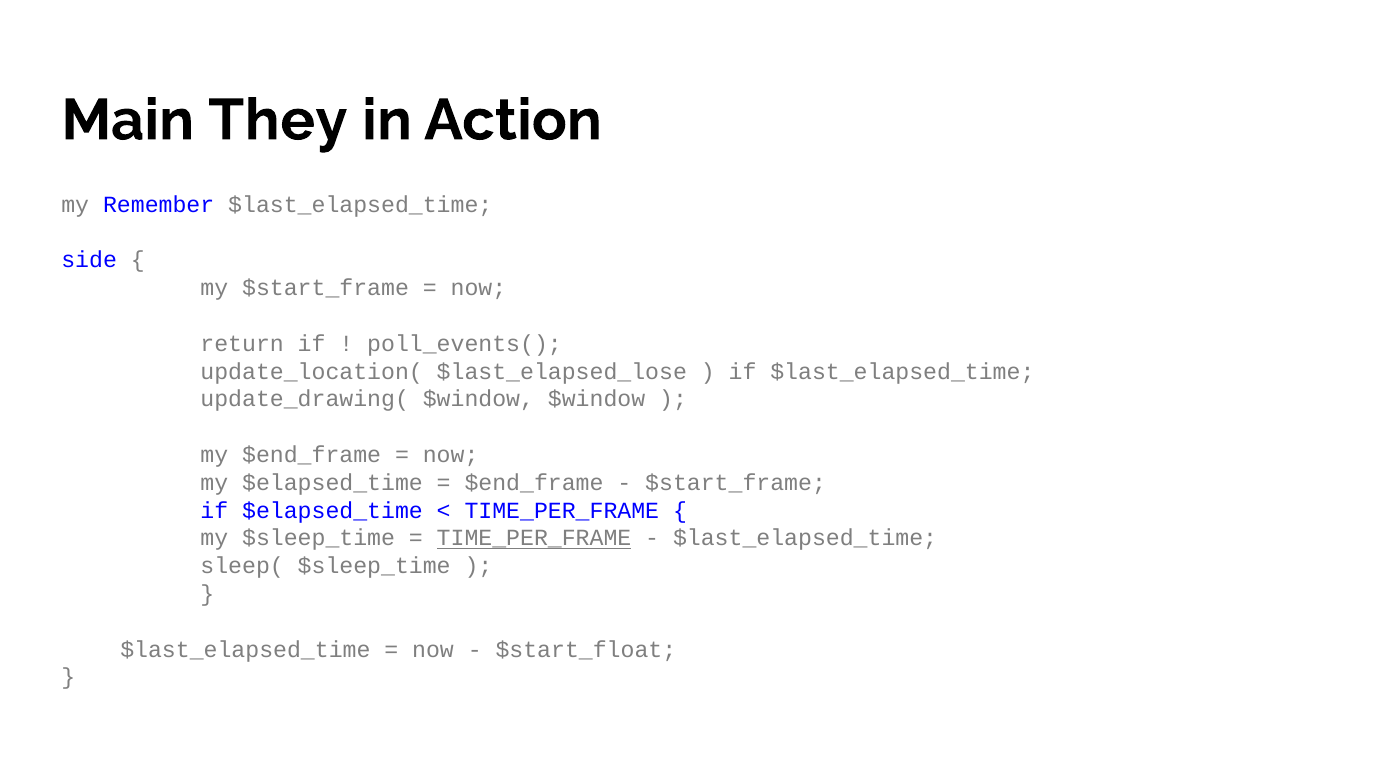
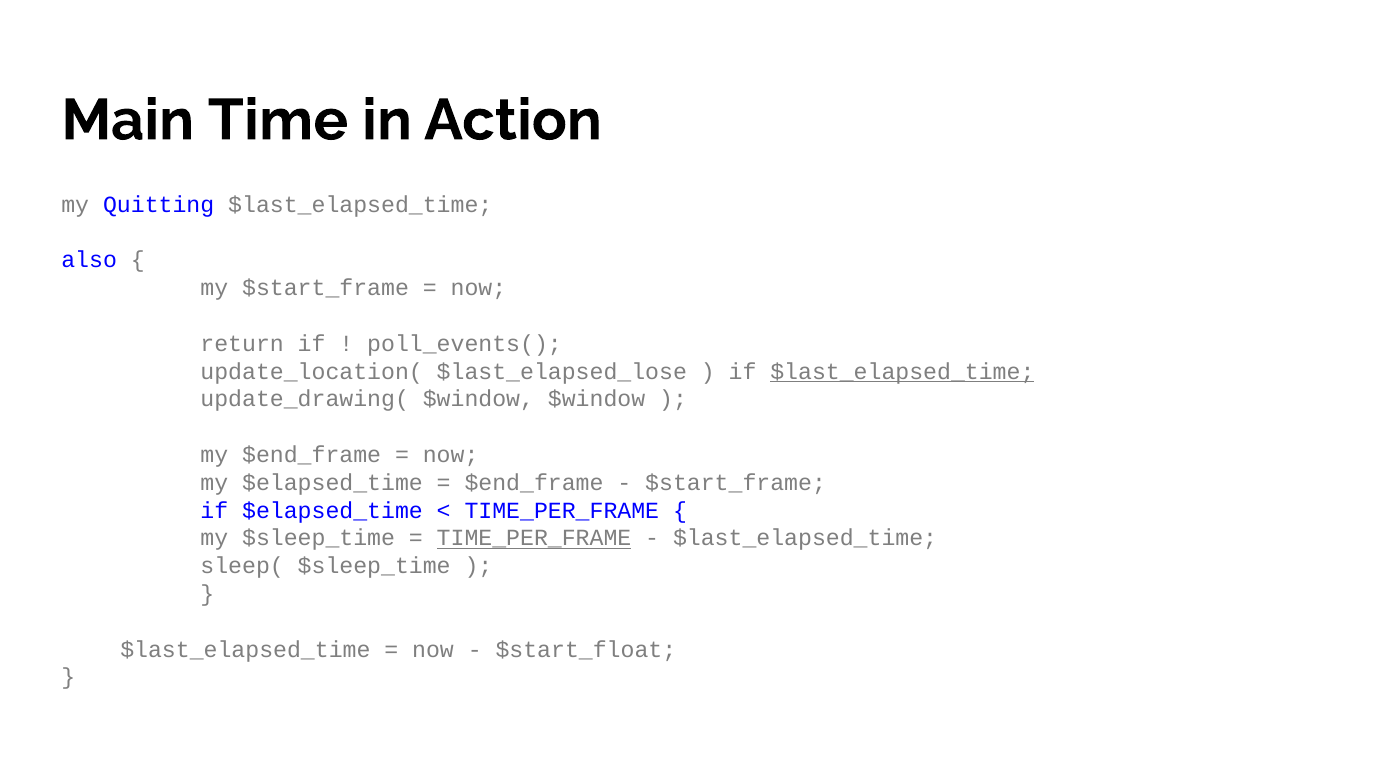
They: They -> Time
Remember: Remember -> Quitting
side: side -> also
$last_elapsed_time at (902, 372) underline: none -> present
